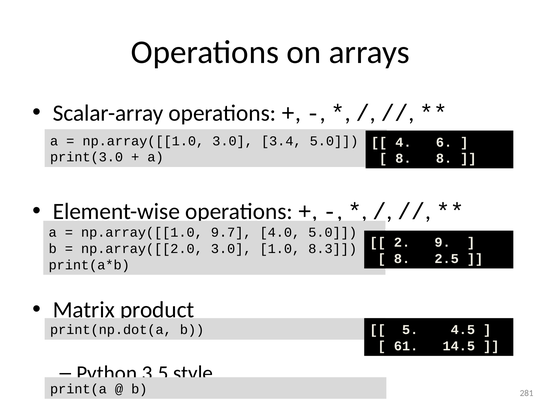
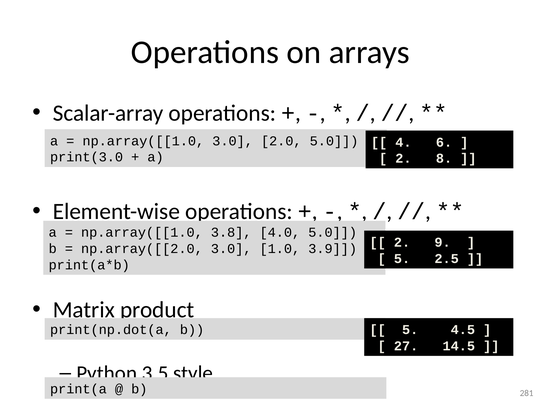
3.4: 3.4 -> 2.0
8 at (403, 158): 8 -> 2
9.7: 9.7 -> 3.8
8.3: 8.3 -> 3.9
8 at (402, 258): 8 -> 5
61: 61 -> 27
